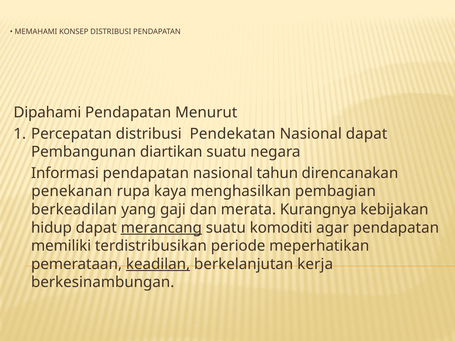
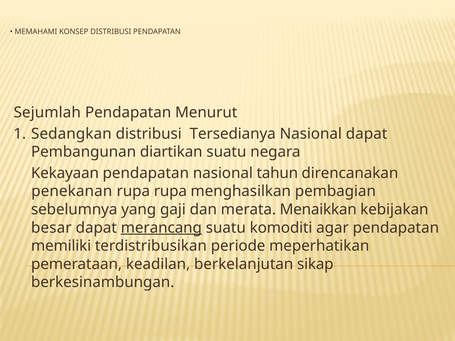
Dipahami: Dipahami -> Sejumlah
Percepatan: Percepatan -> Sedangkan
Pendekatan: Pendekatan -> Tersedianya
Informasi: Informasi -> Kekayaan
rupa kaya: kaya -> rupa
berkeadilan: berkeadilan -> sebelumnya
Kurangnya: Kurangnya -> Menaikkan
hidup: hidup -> besar
keadilan underline: present -> none
kerja: kerja -> sikap
